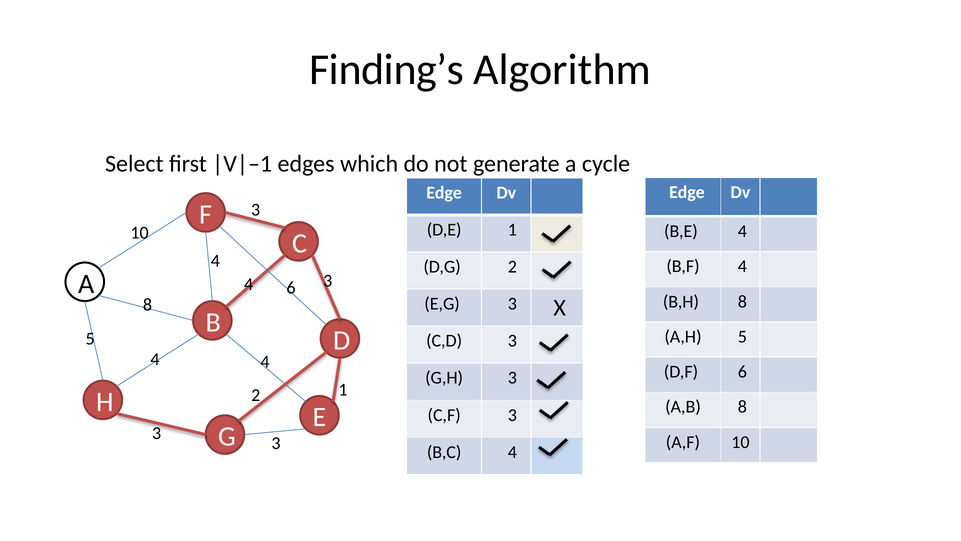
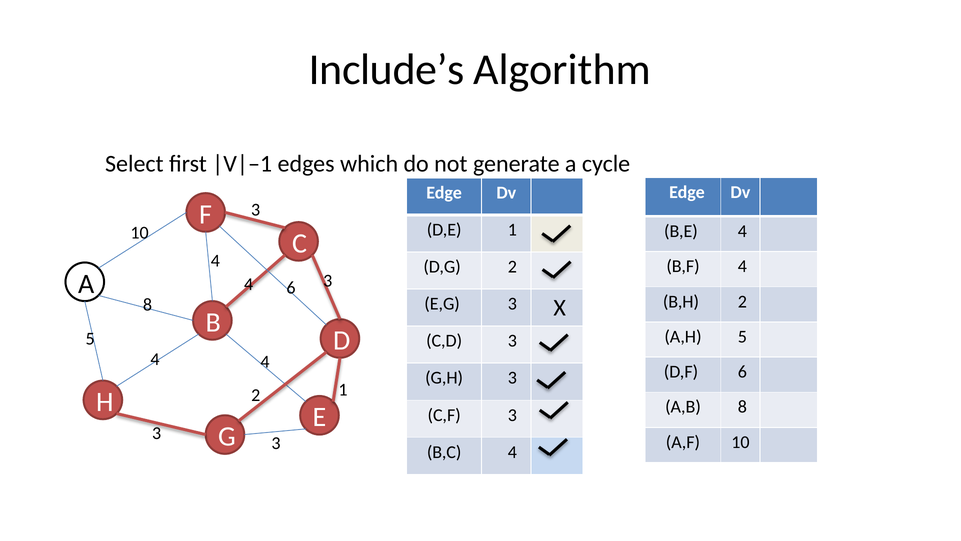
Finding’s: Finding’s -> Include’s
B,H 8: 8 -> 2
